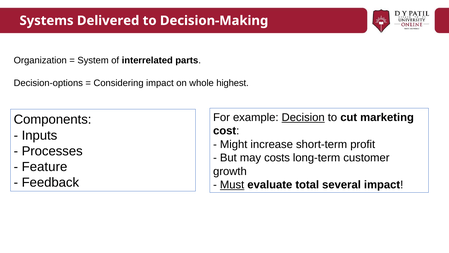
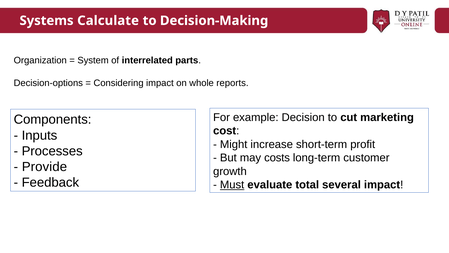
Delivered: Delivered -> Calculate
highest: highest -> reports
Decision underline: present -> none
Feature: Feature -> Provide
